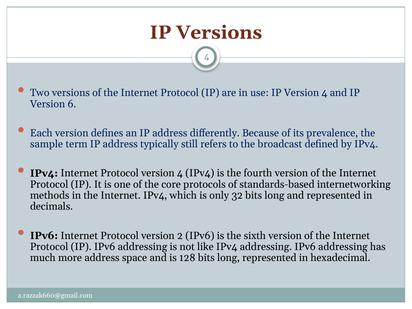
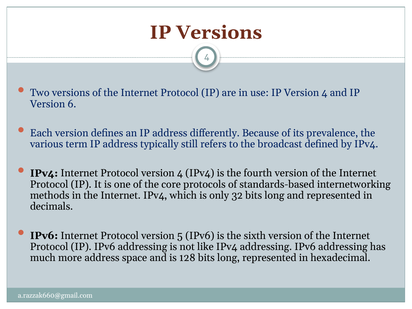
sample: sample -> various
2: 2 -> 5
